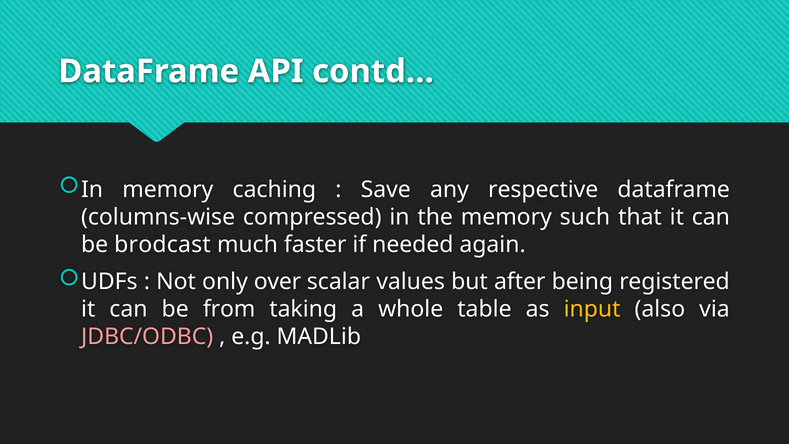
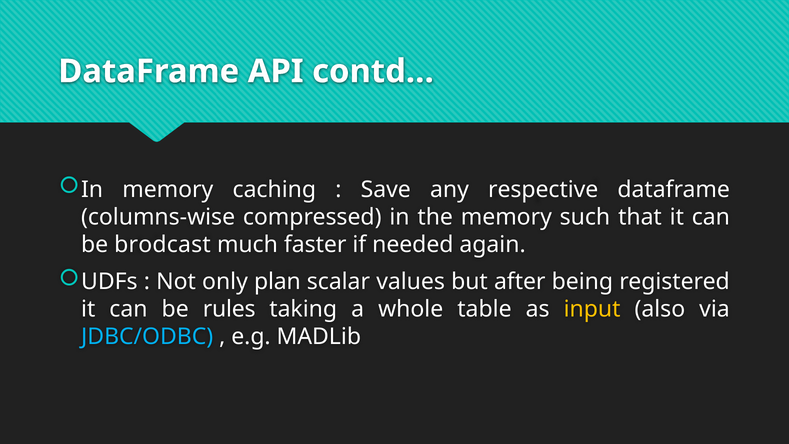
over: over -> plan
from: from -> rules
JDBC/ODBC colour: pink -> light blue
